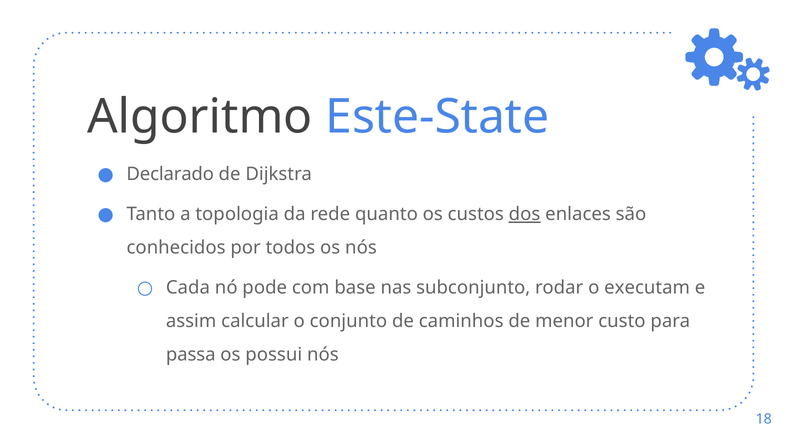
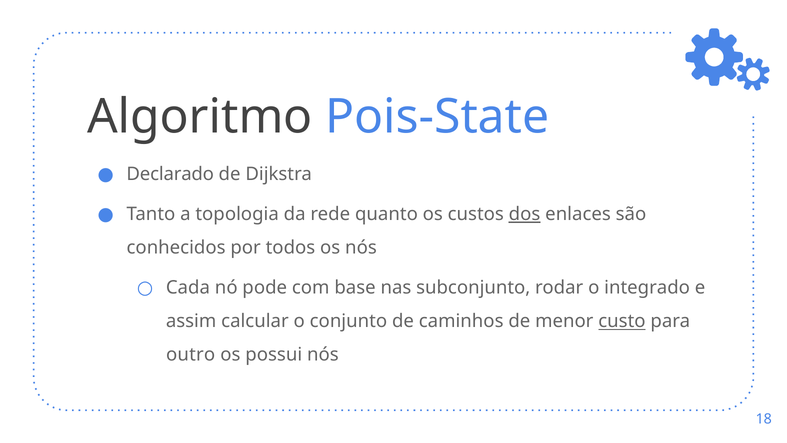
Este-State: Este-State -> Pois-State
executam: executam -> integrado
custo underline: none -> present
passa: passa -> outro
